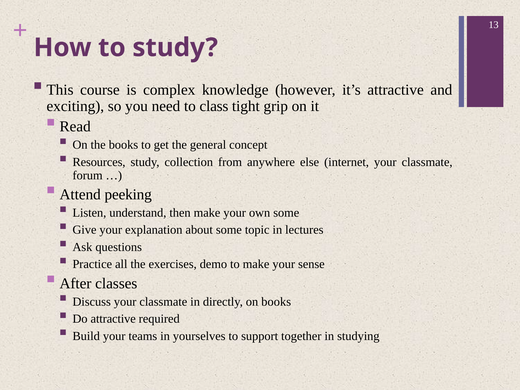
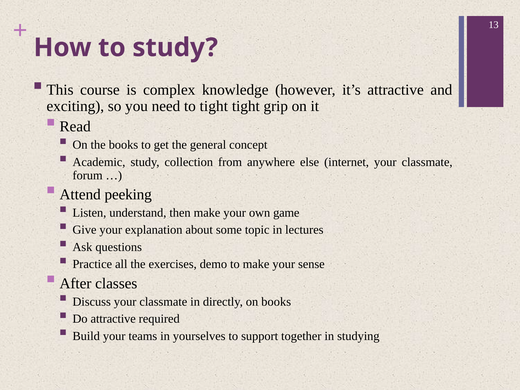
to class: class -> tight
Resources: Resources -> Academic
own some: some -> game
